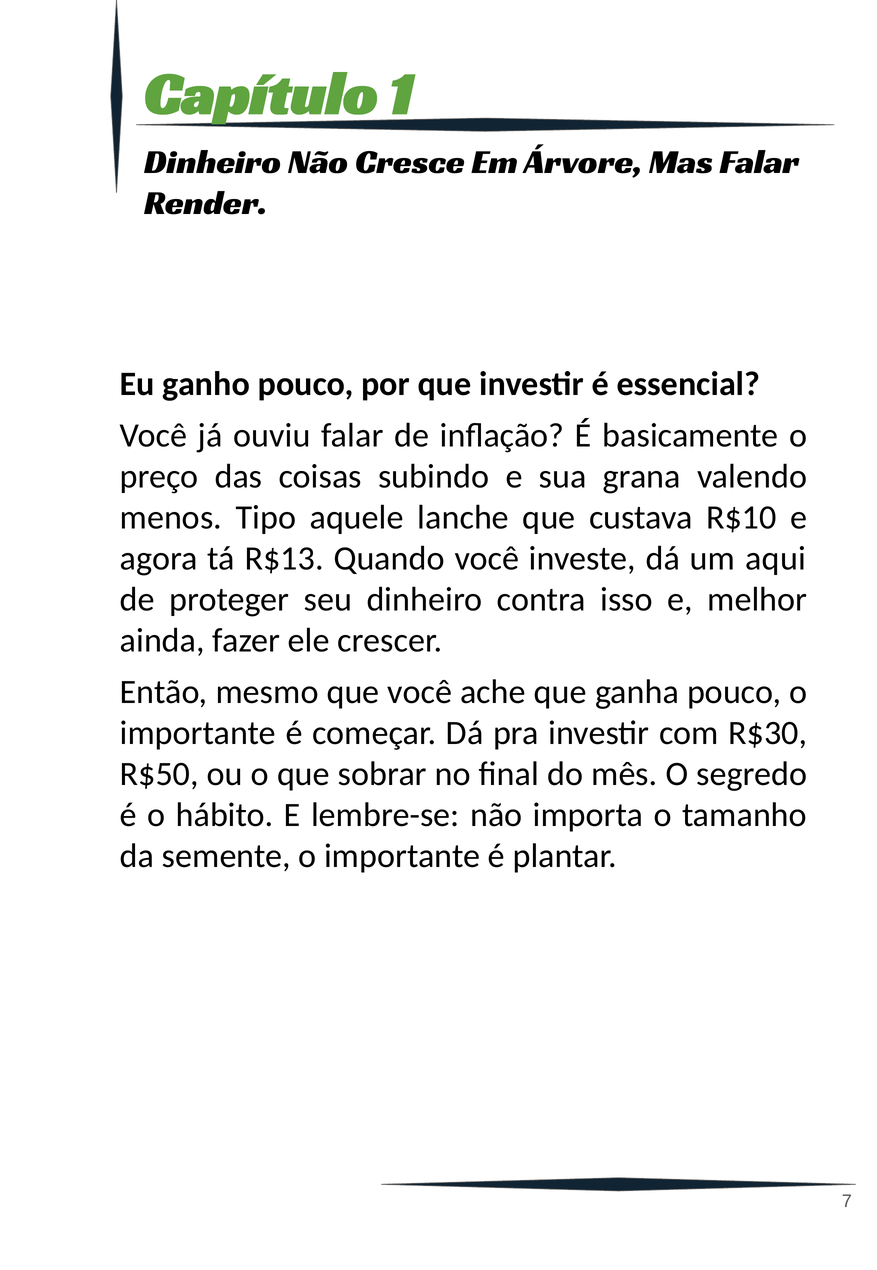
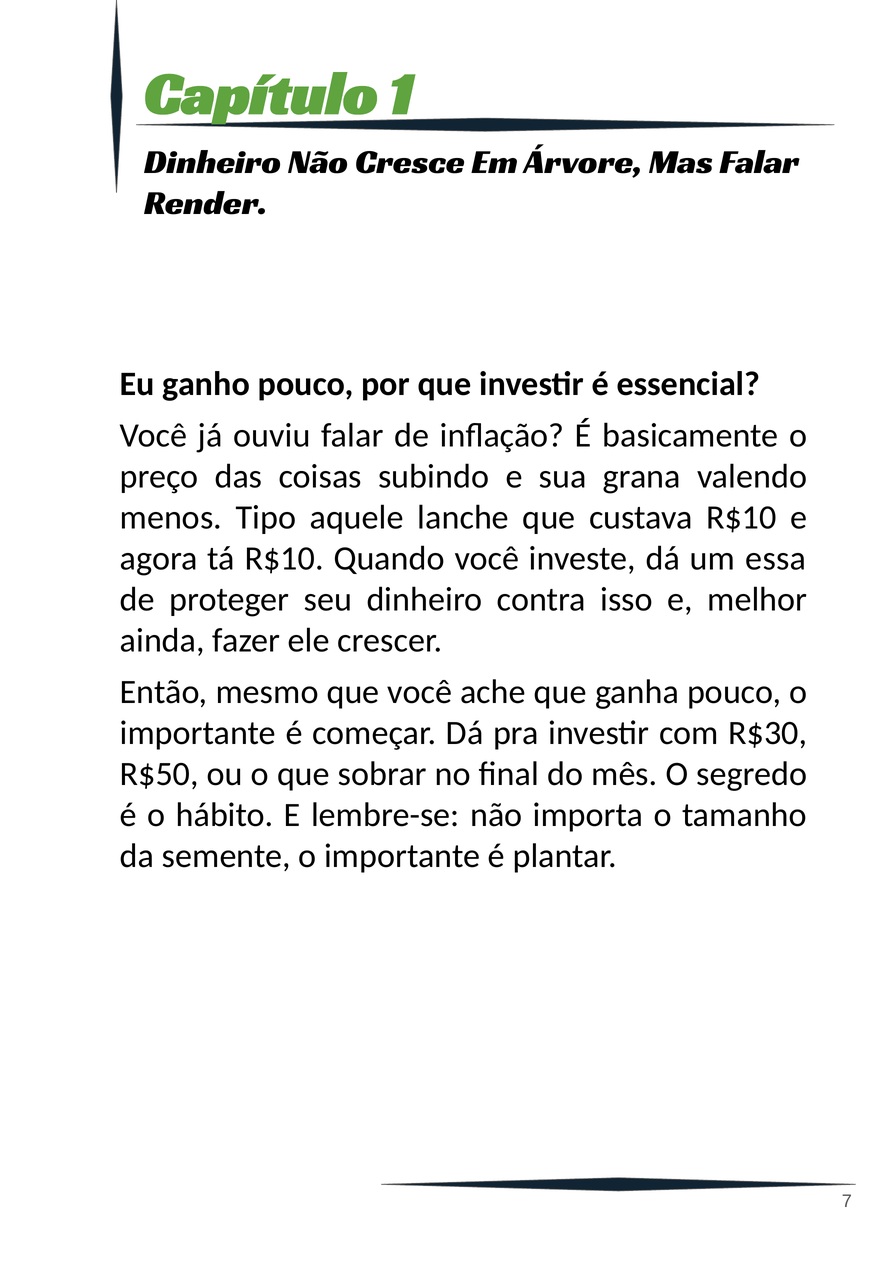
tá R$13: R$13 -> R$10
aqui: aqui -> essa
